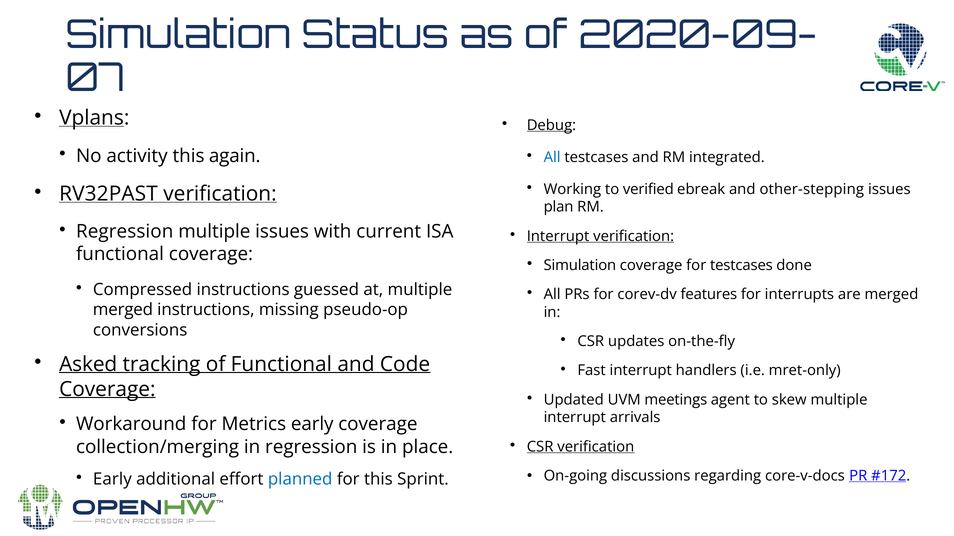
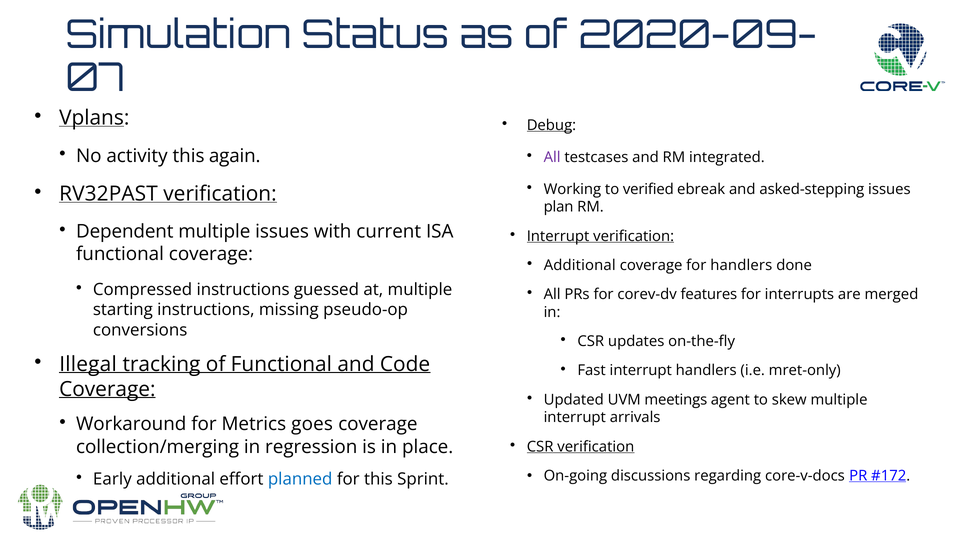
All at (552, 157) colour: blue -> purple
other-stepping: other-stepping -> asked-stepping
Regression at (125, 232): Regression -> Dependent
Simulation at (580, 266): Simulation -> Additional
for testcases: testcases -> handlers
merged at (123, 310): merged -> starting
Asked: Asked -> Illegal
Metrics early: early -> goes
